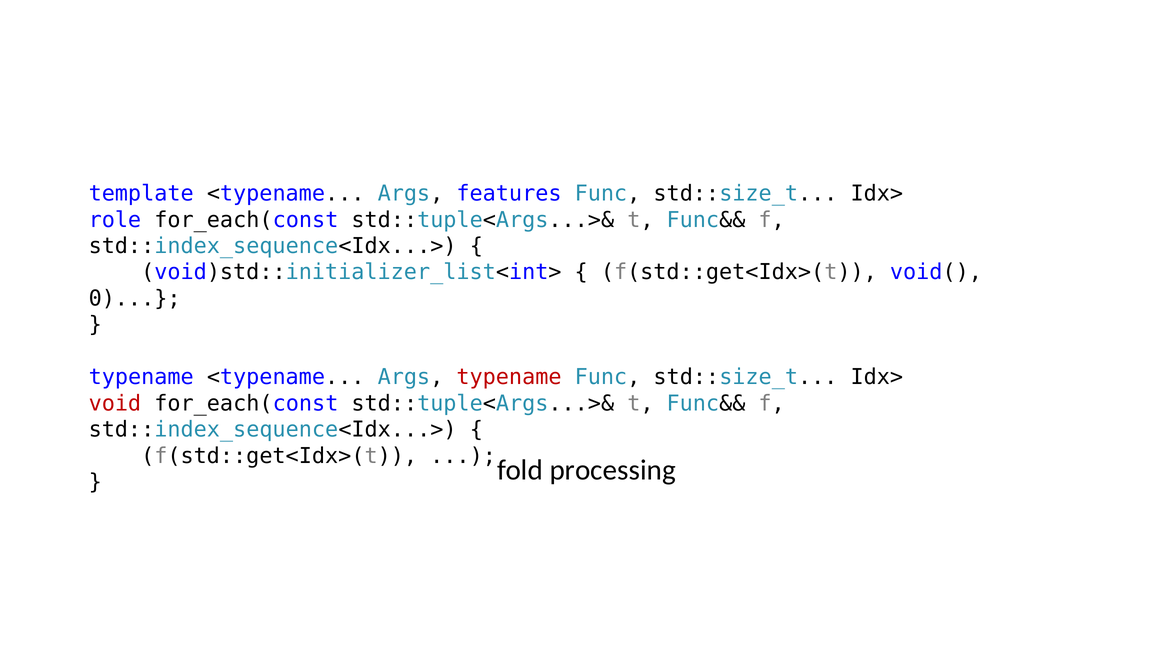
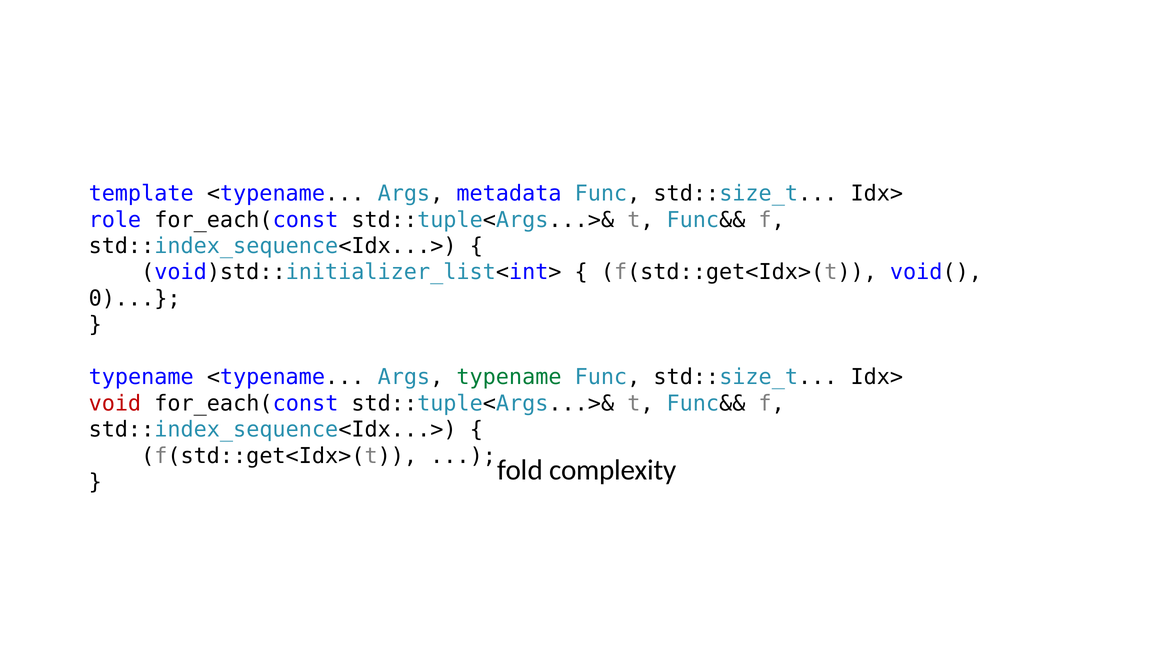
features: features -> metadata
typename at (509, 377) colour: red -> green
processing: processing -> complexity
